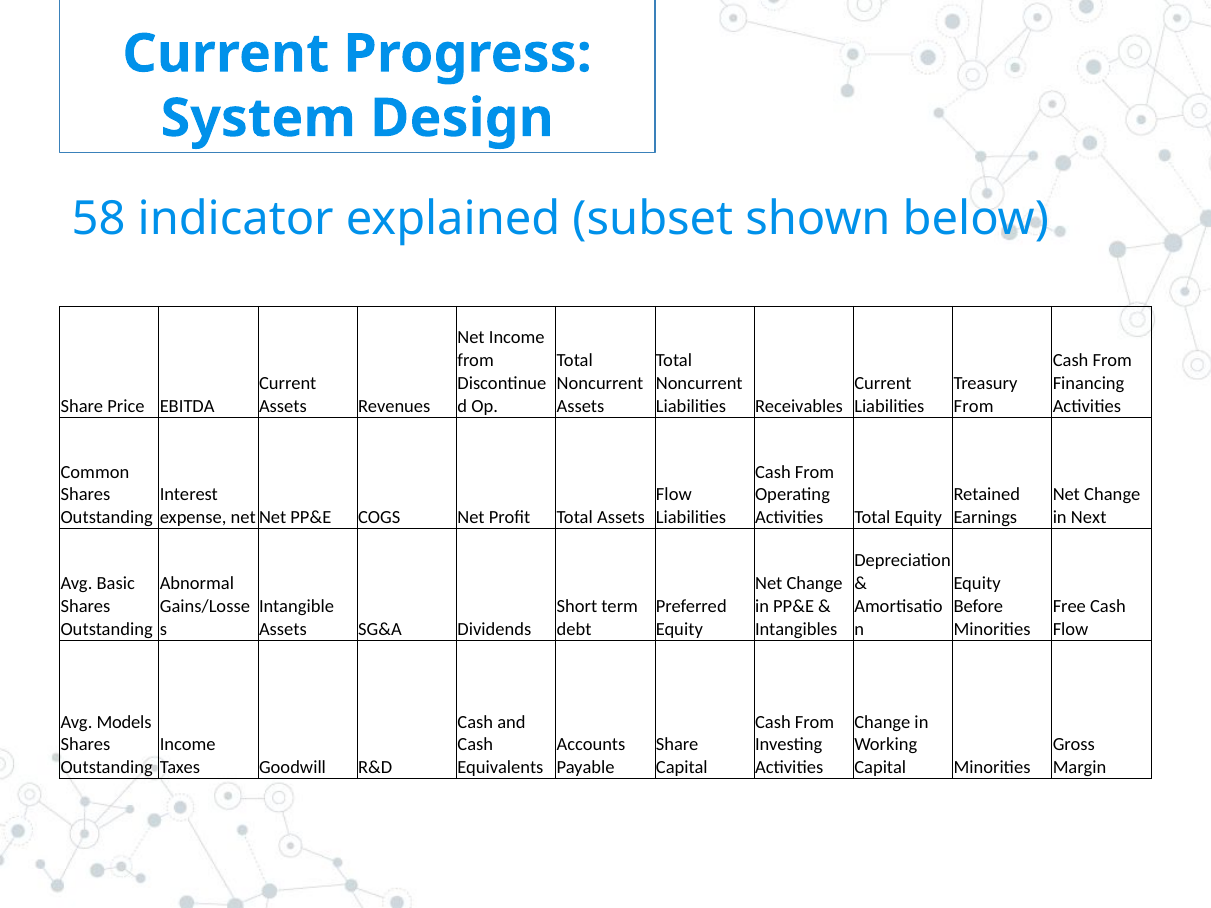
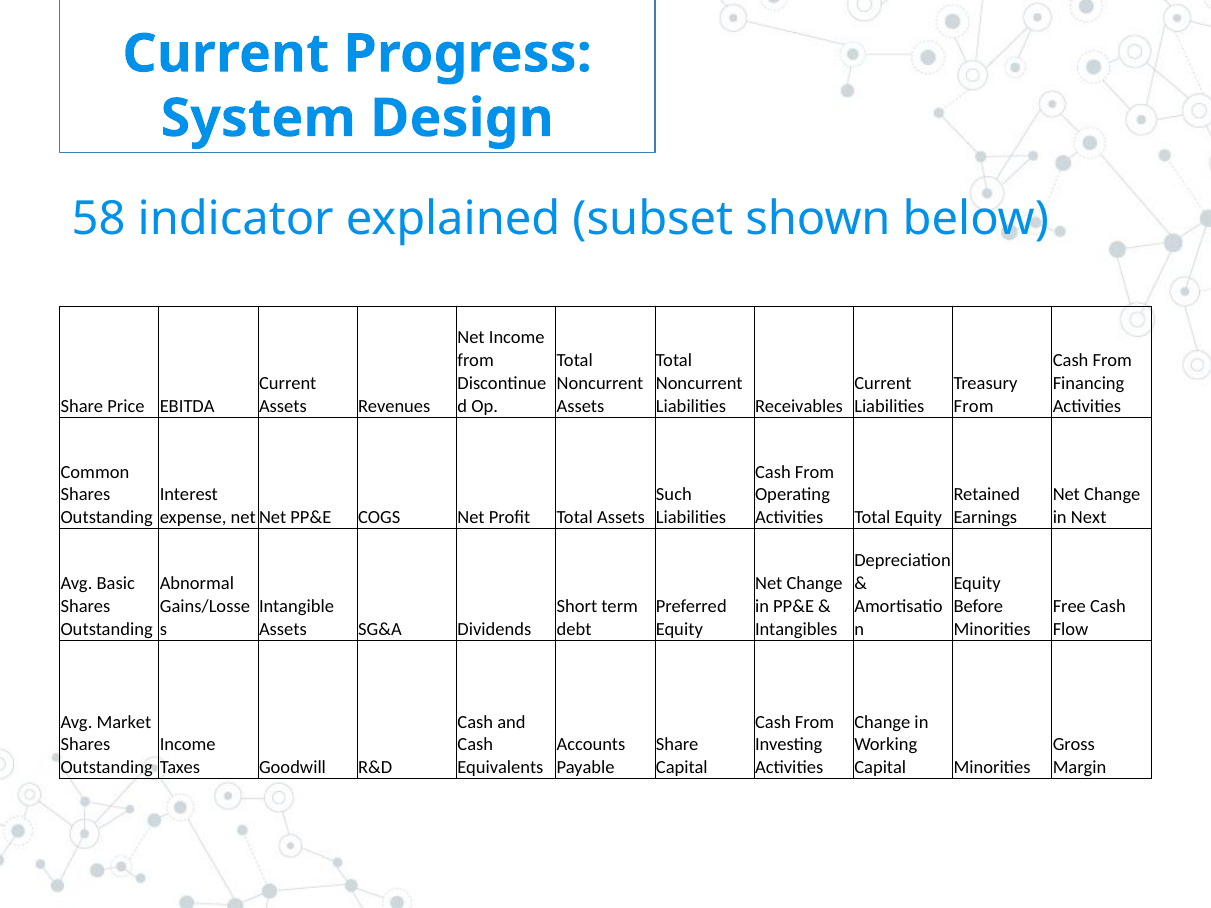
Flow at (674, 495): Flow -> Such
Models: Models -> Market
